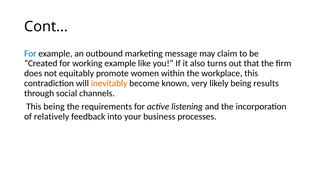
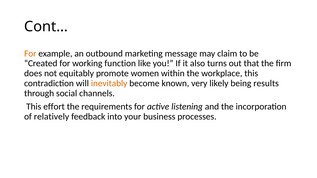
For at (30, 54) colour: blue -> orange
working example: example -> function
This being: being -> effort
